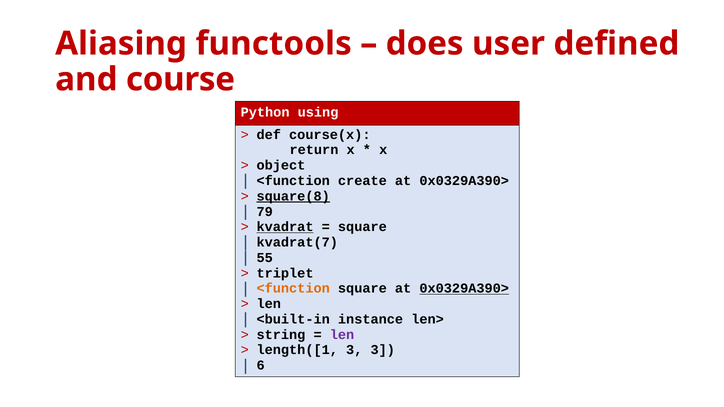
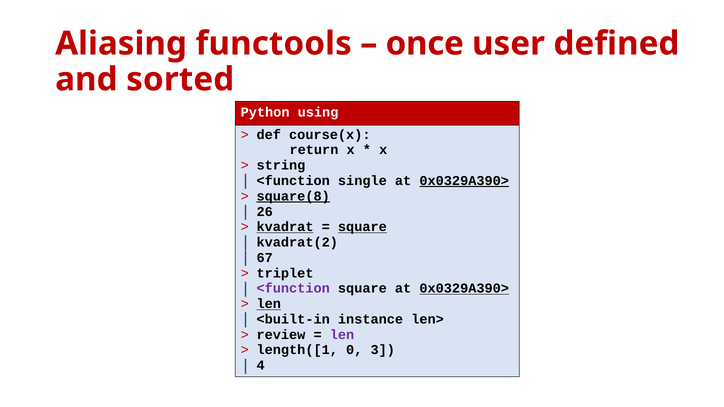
does: does -> once
course: course -> sorted
object: object -> string
create: create -> single
0x0329A390> at (464, 181) underline: none -> present
79: 79 -> 26
square at (362, 227) underline: none -> present
kvadrat(7: kvadrat(7 -> kvadrat(2
55: 55 -> 67
<function at (293, 289) colour: orange -> purple
len at (269, 304) underline: none -> present
string: string -> review
length([1 3: 3 -> 0
6: 6 -> 4
